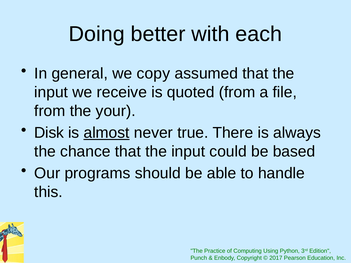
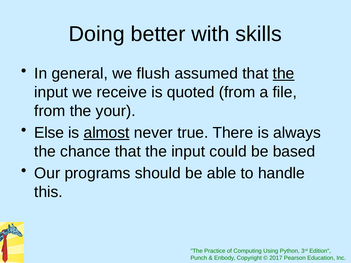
each: each -> skills
copy: copy -> flush
the at (284, 74) underline: none -> present
Disk: Disk -> Else
